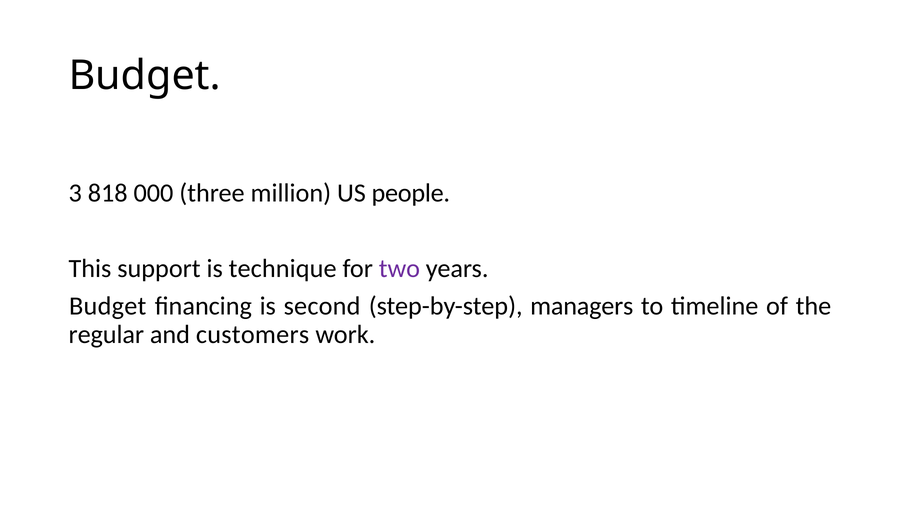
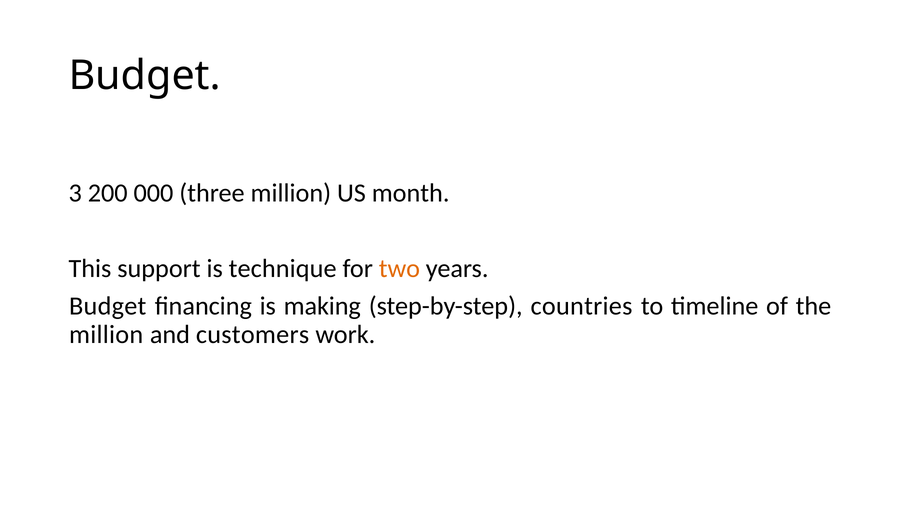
818: 818 -> 200
people: people -> month
two colour: purple -> orange
second: second -> making
managers: managers -> countries
regular at (106, 335): regular -> million
